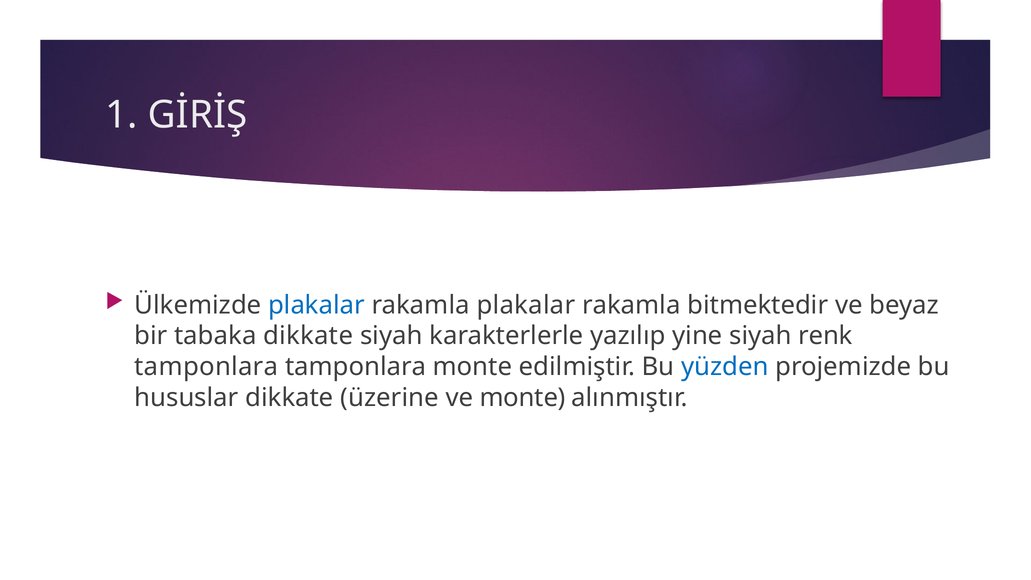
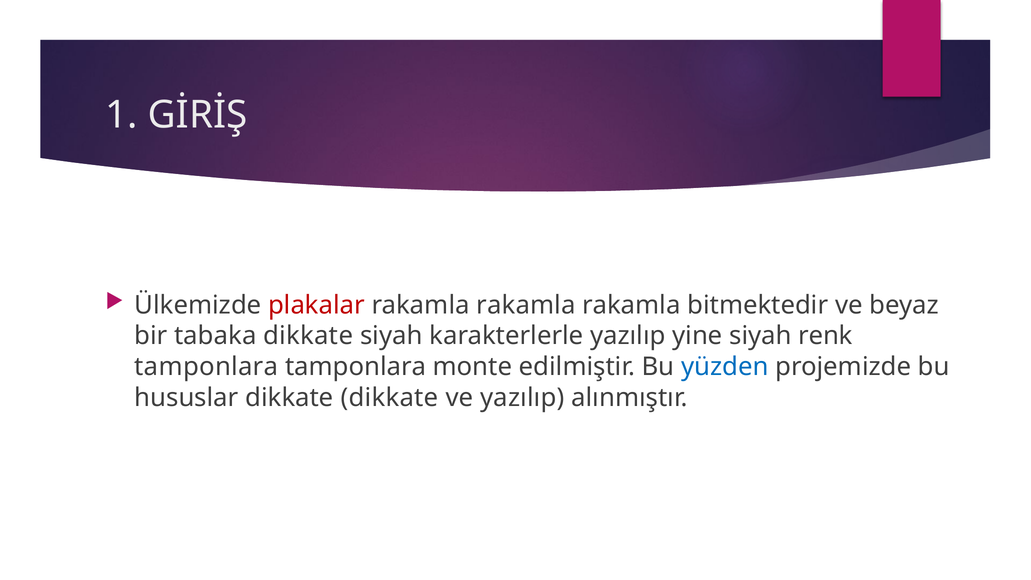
plakalar at (316, 305) colour: blue -> red
plakalar at (526, 305): plakalar -> rakamla
dikkate üzerine: üzerine -> dikkate
ve monte: monte -> yazılıp
